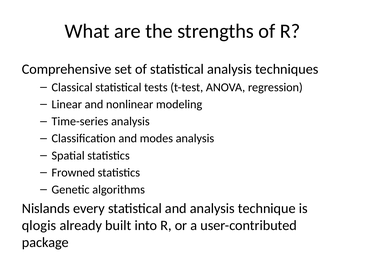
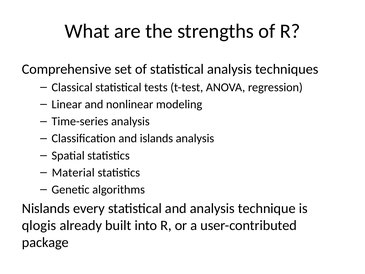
modes: modes -> islands
Frowned: Frowned -> Material
